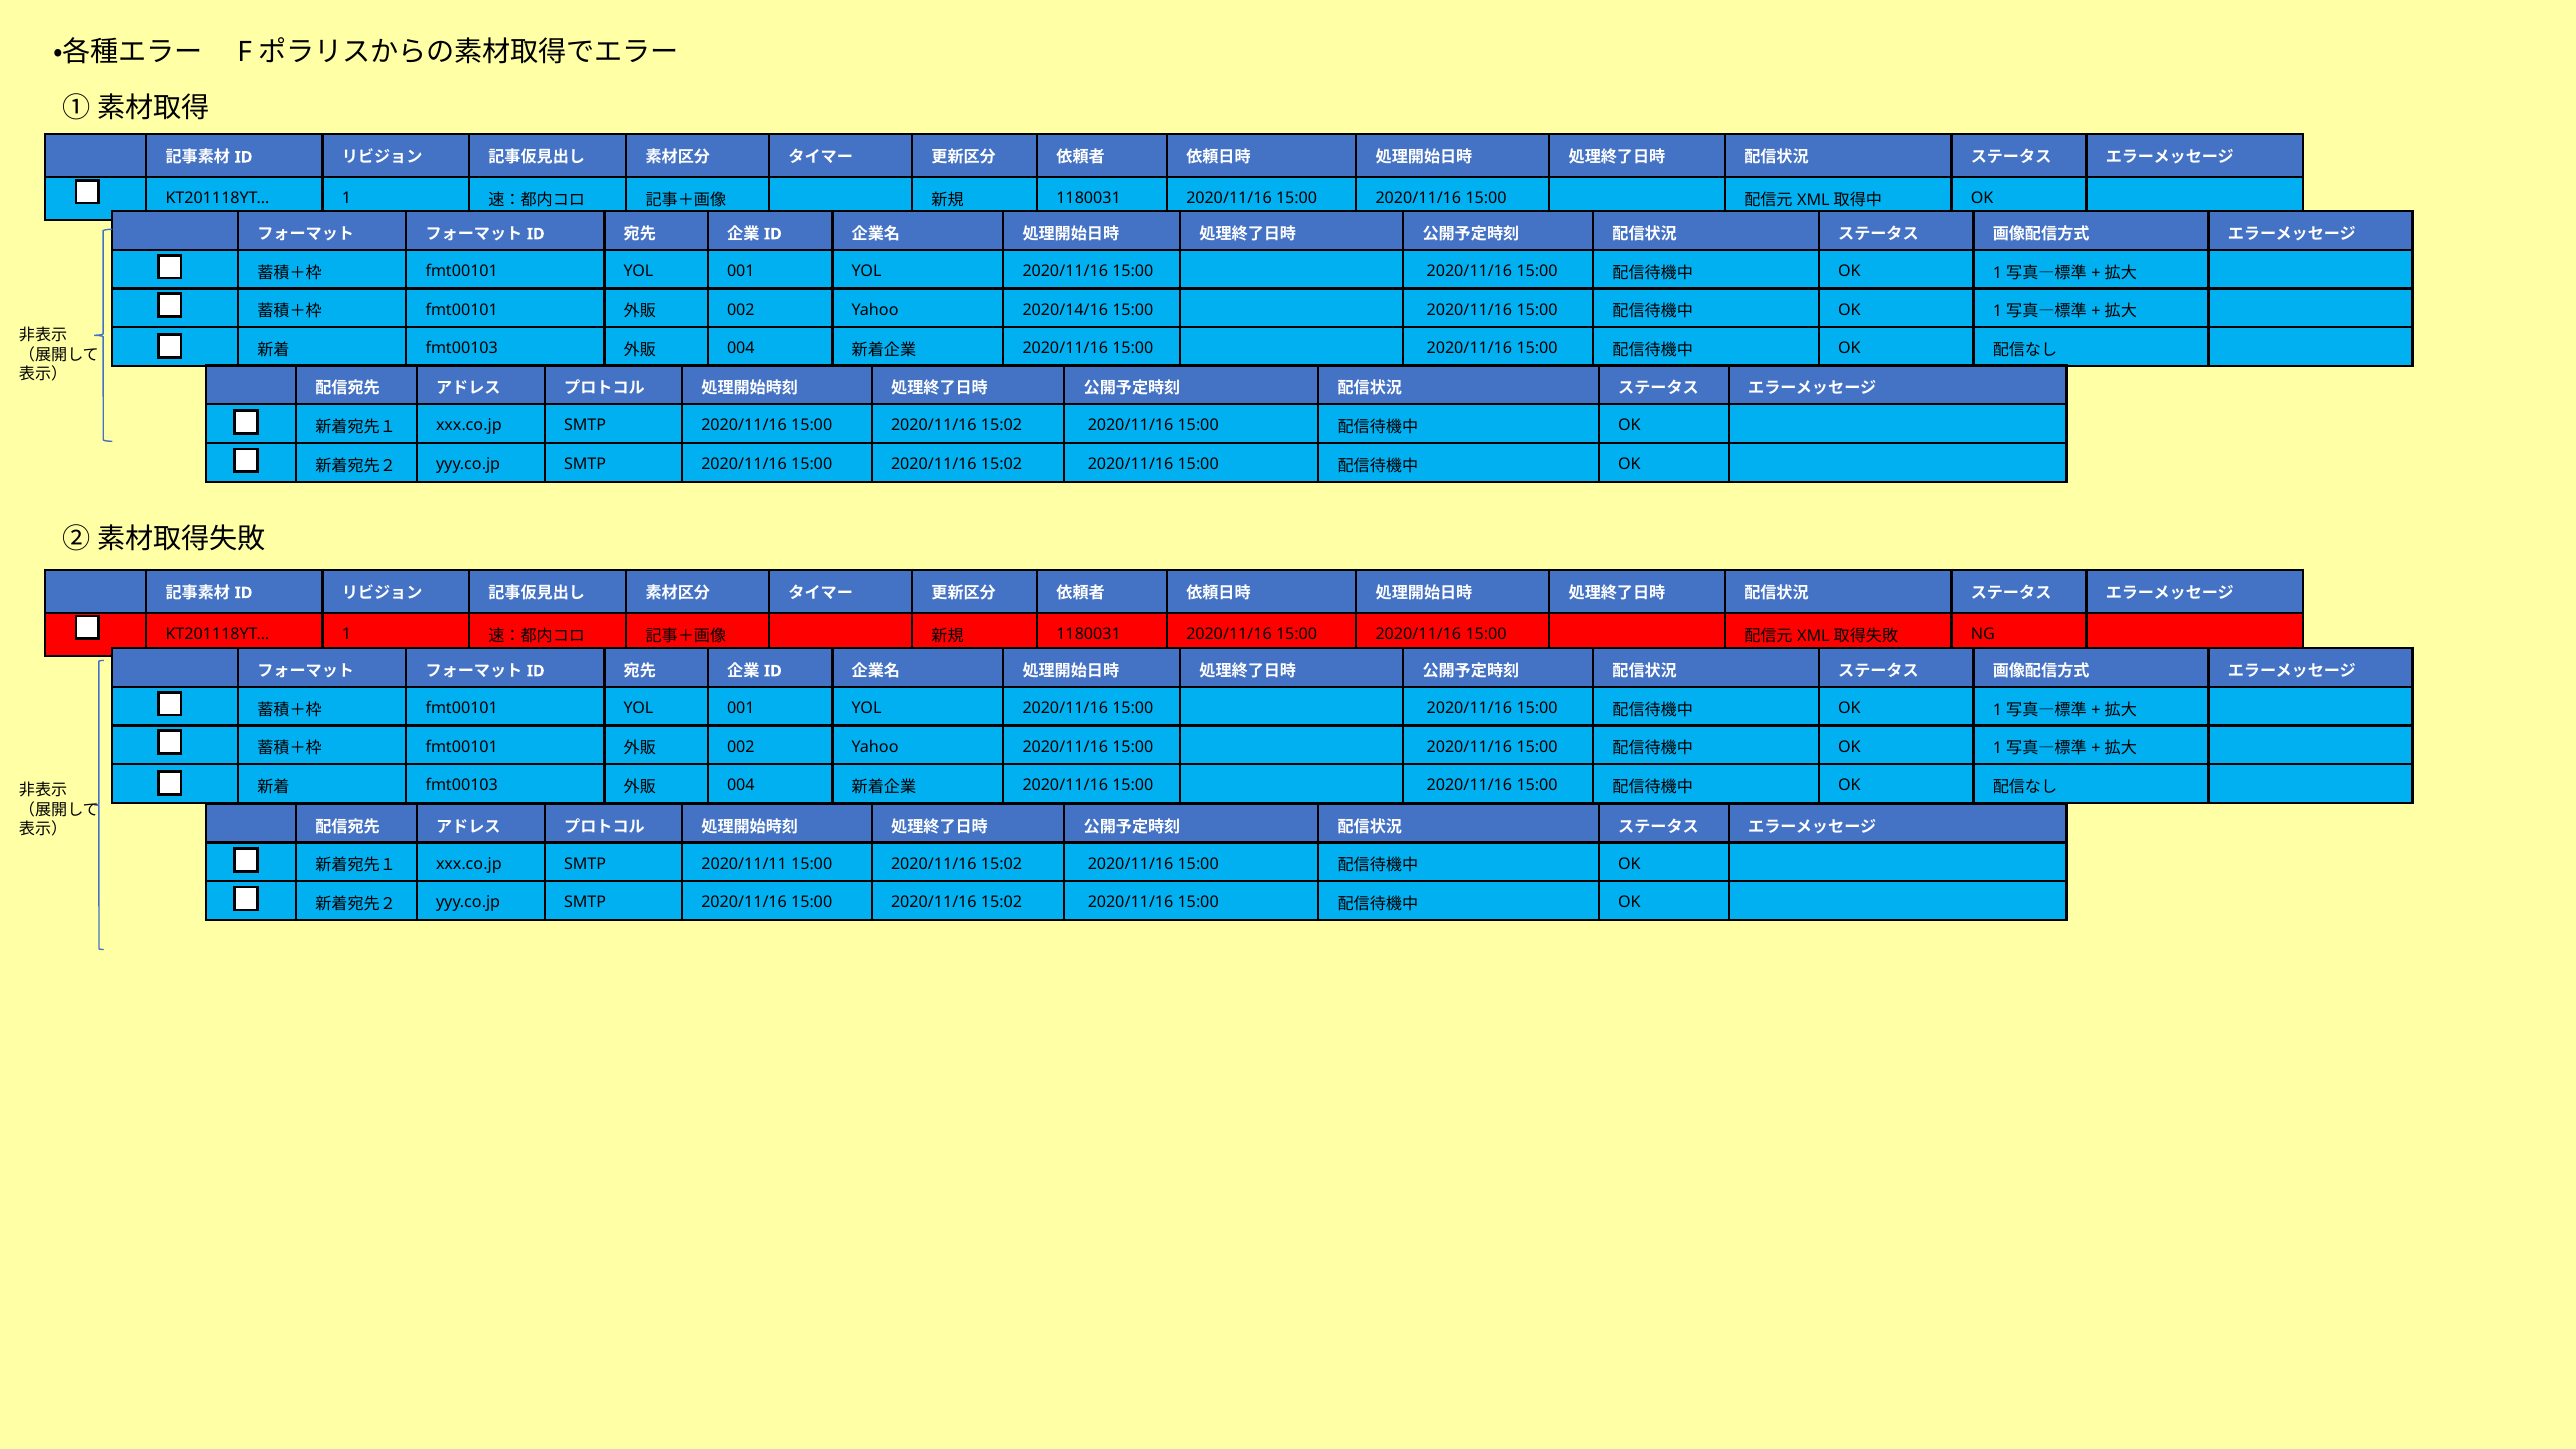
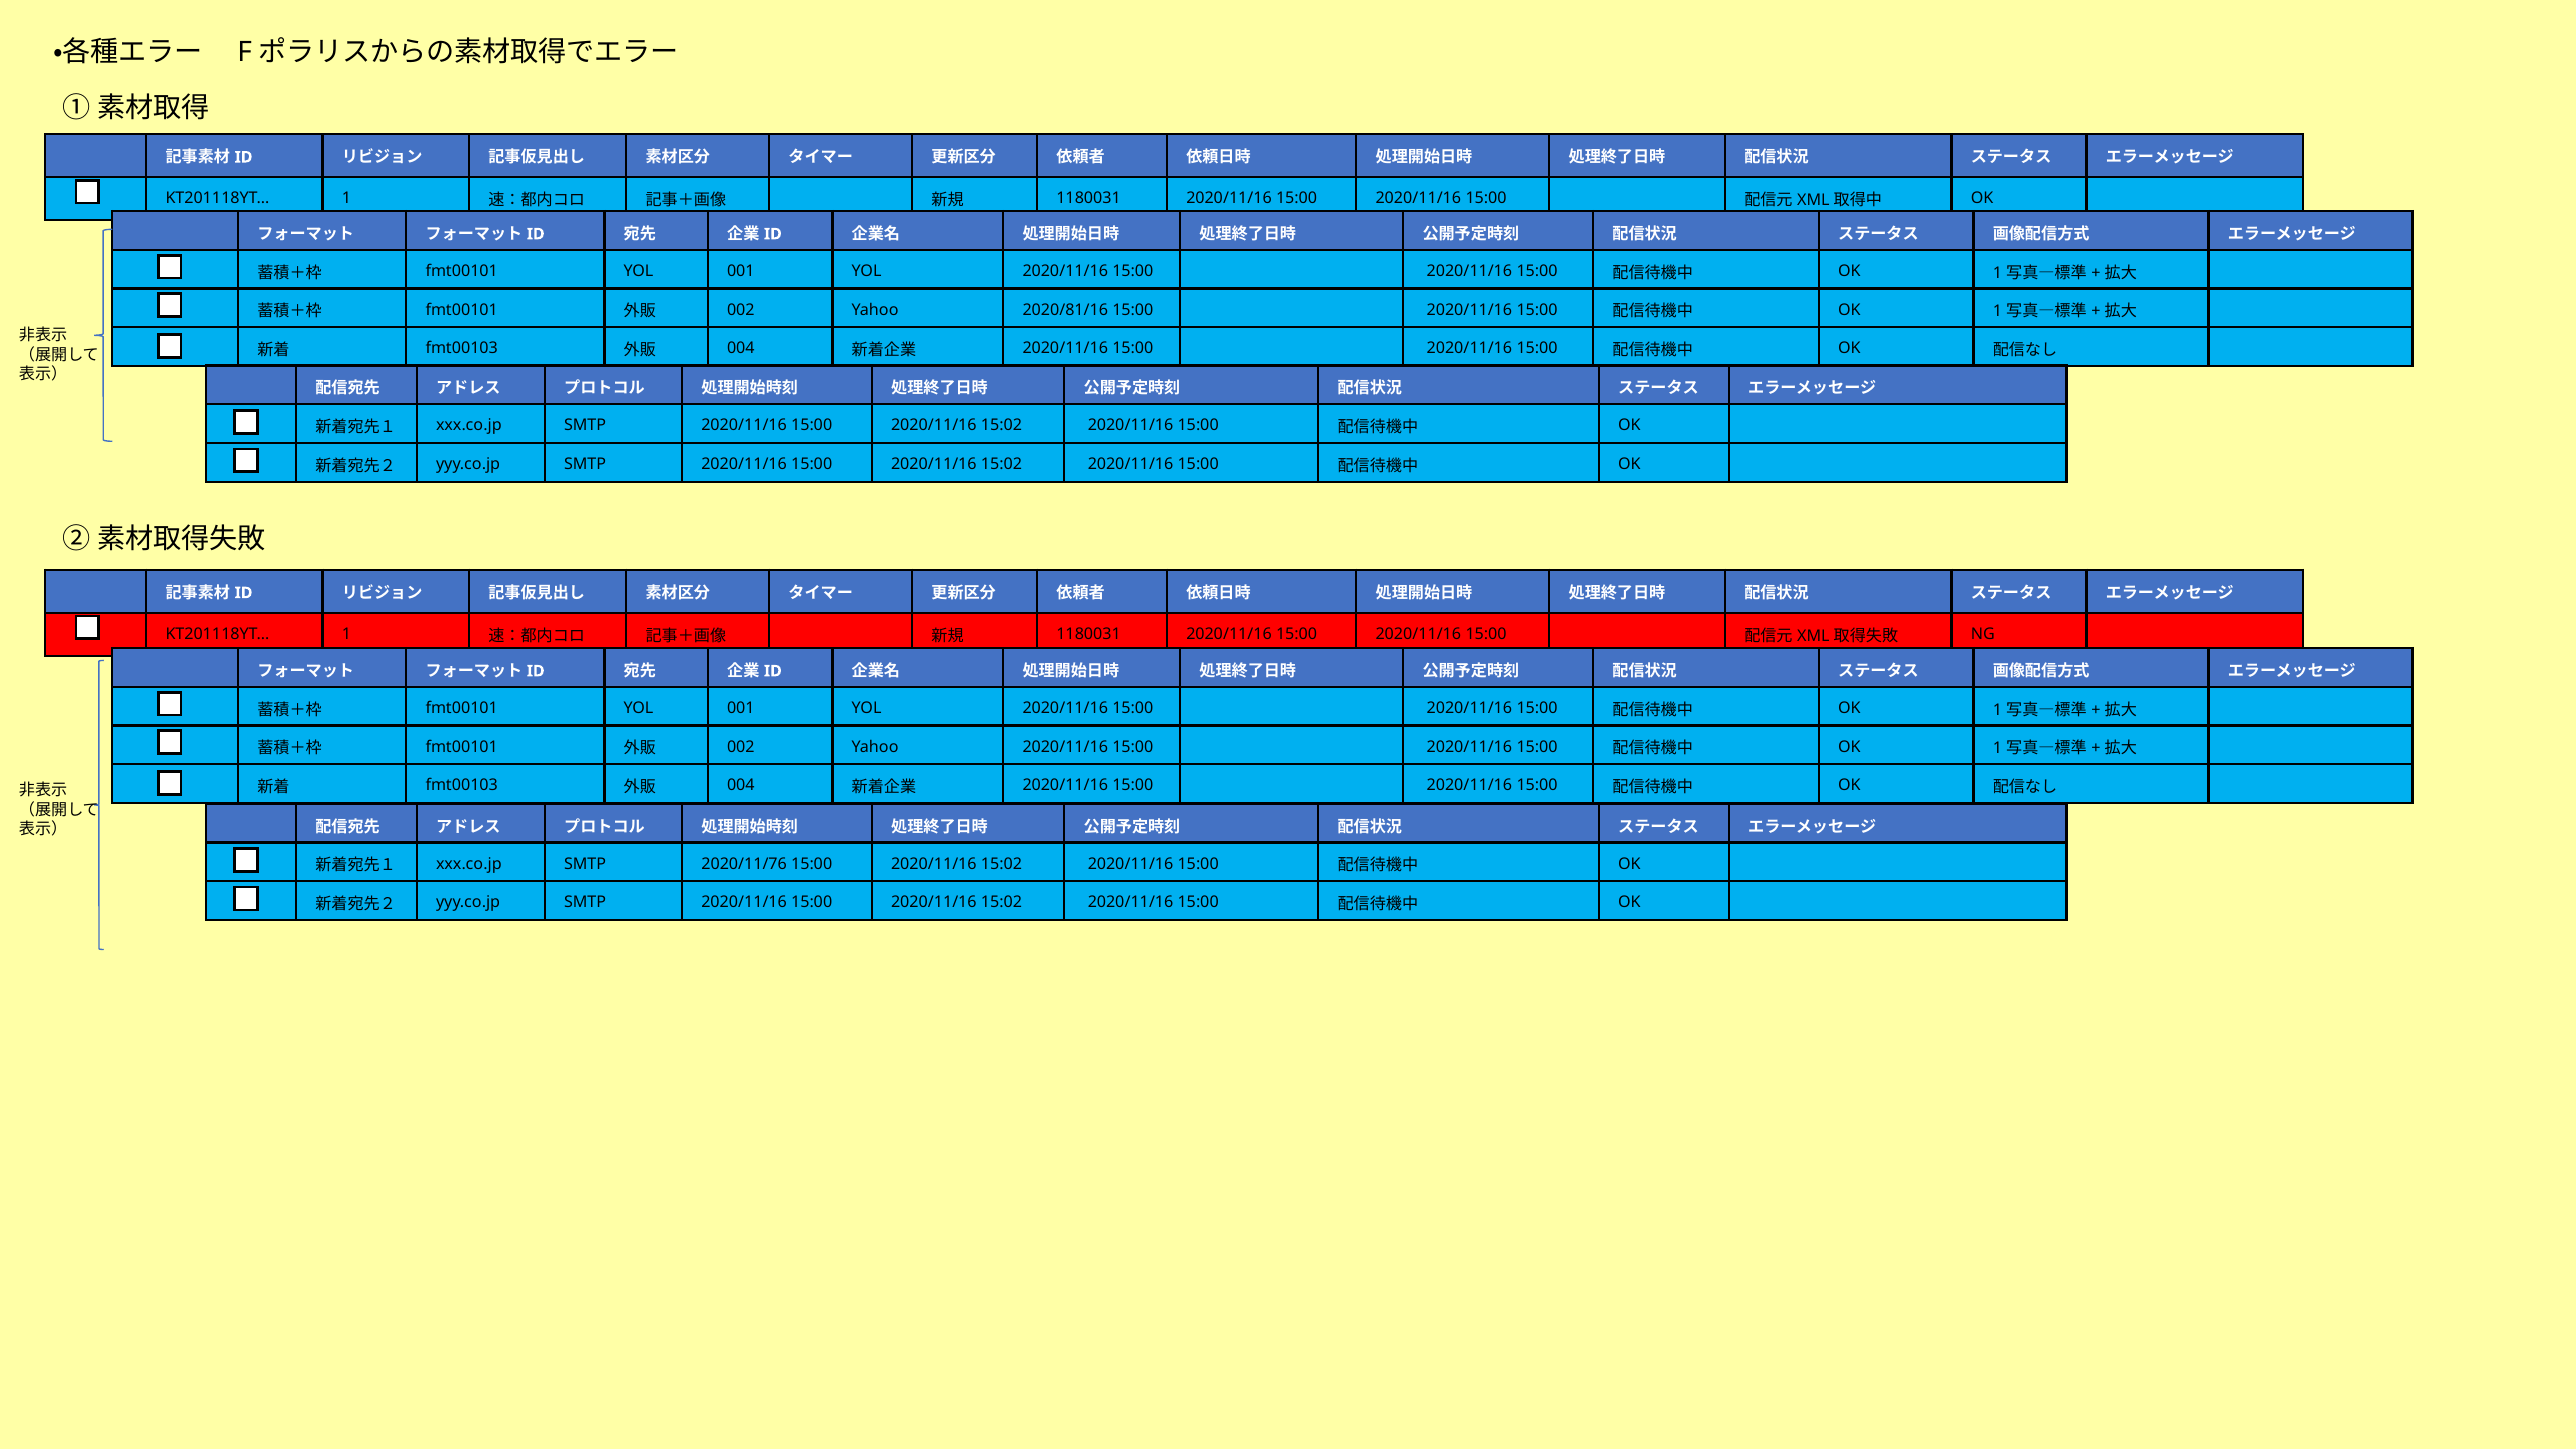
2020/14/16: 2020/14/16 -> 2020/81/16
2020/11/11: 2020/11/11 -> 2020/11/76
